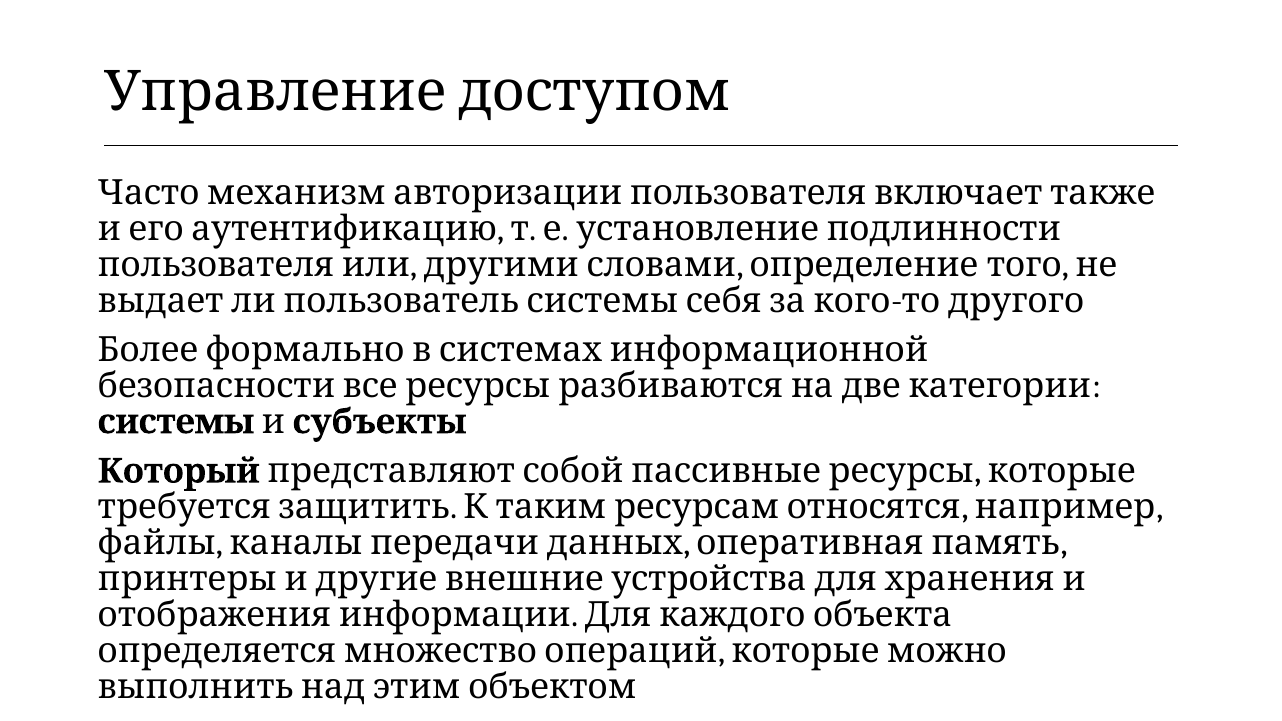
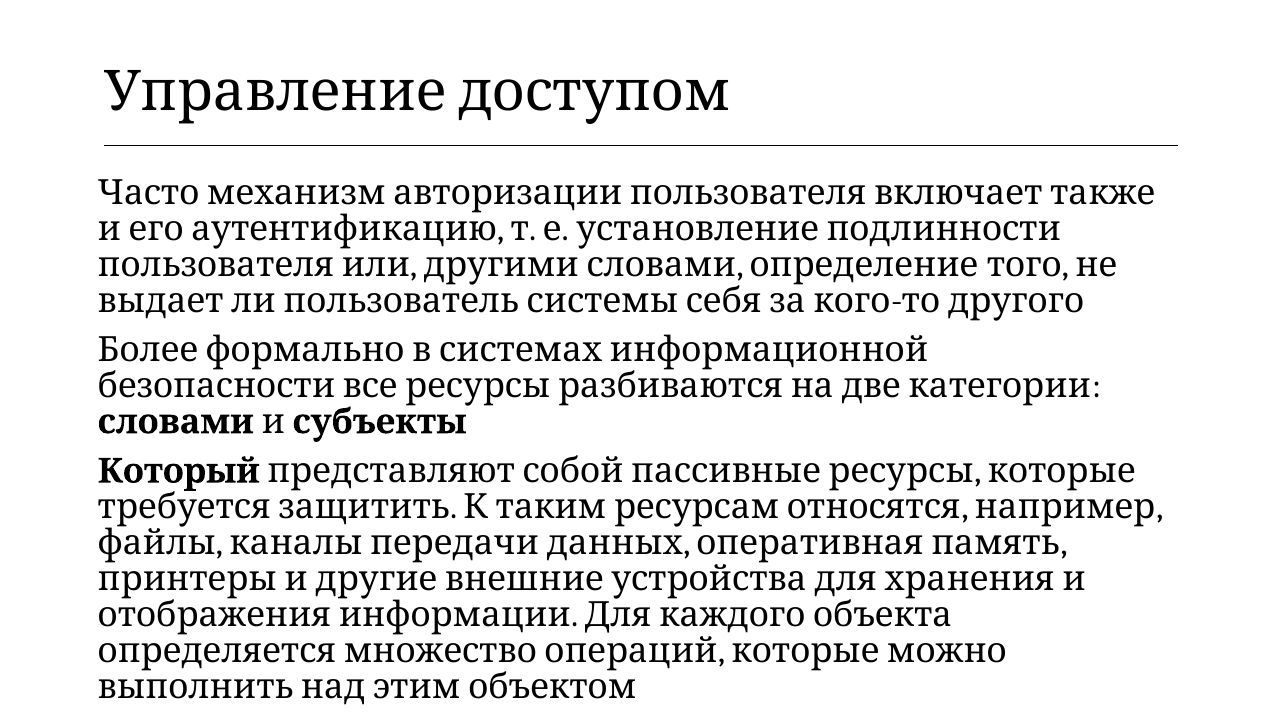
системы: системы -> словами
